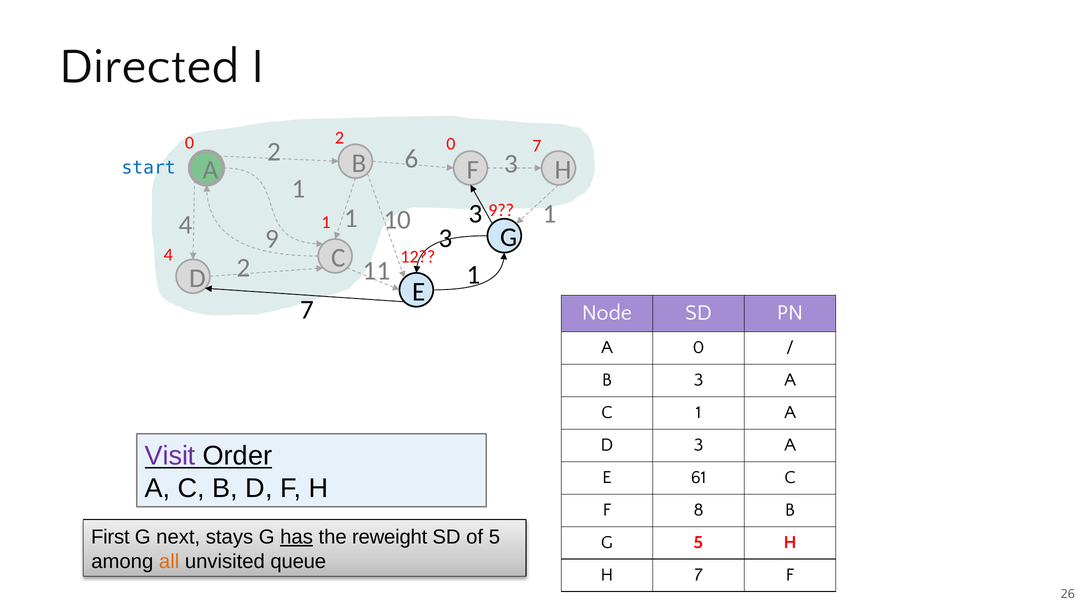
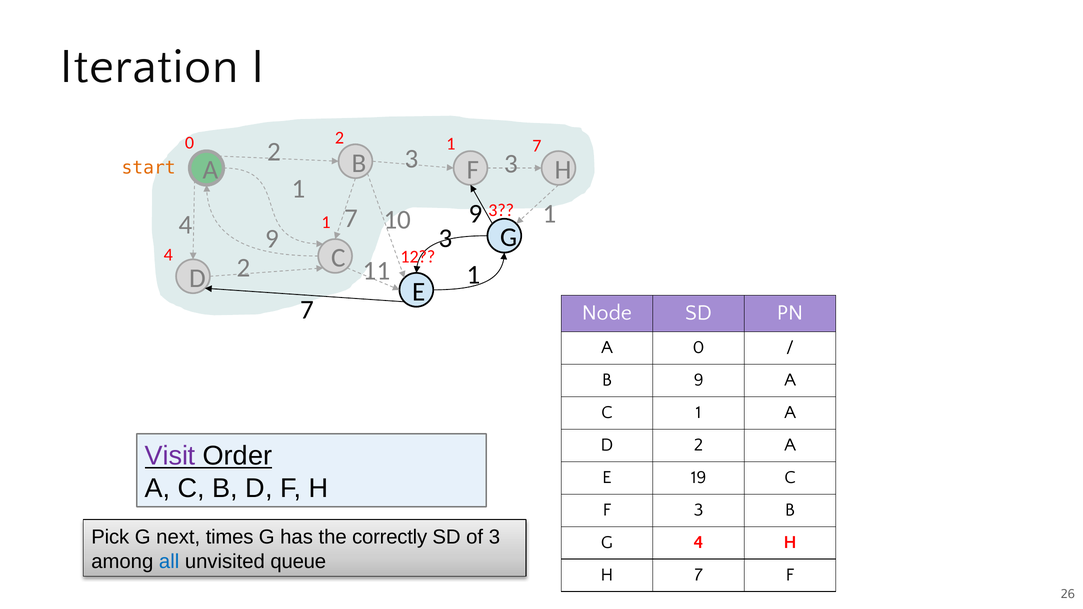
Directed: Directed -> Iteration
2 0: 0 -> 1
2 6: 6 -> 3
start colour: blue -> orange
9 at (501, 210): 9 -> 3
10 3: 3 -> 9
4 1: 1 -> 7
B 3: 3 -> 9
D 3: 3 -> 2
61: 61 -> 19
F 8: 8 -> 3
First: First -> Pick
stays: stays -> times
has underline: present -> none
reweight: reweight -> correctly
of 5: 5 -> 3
G 5: 5 -> 4
all colour: orange -> blue
